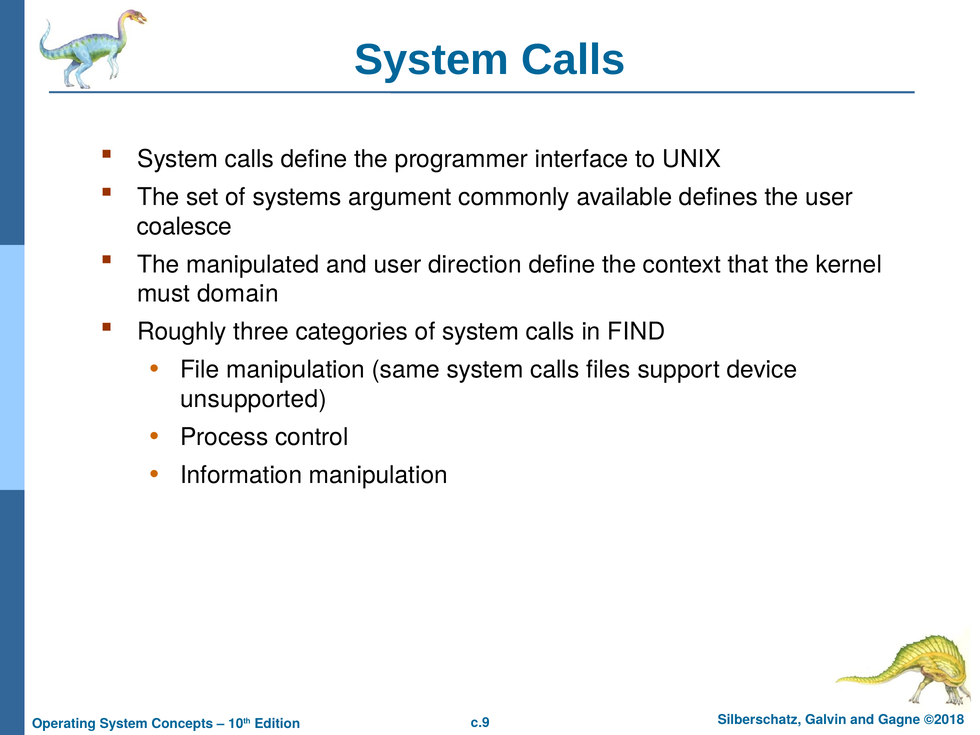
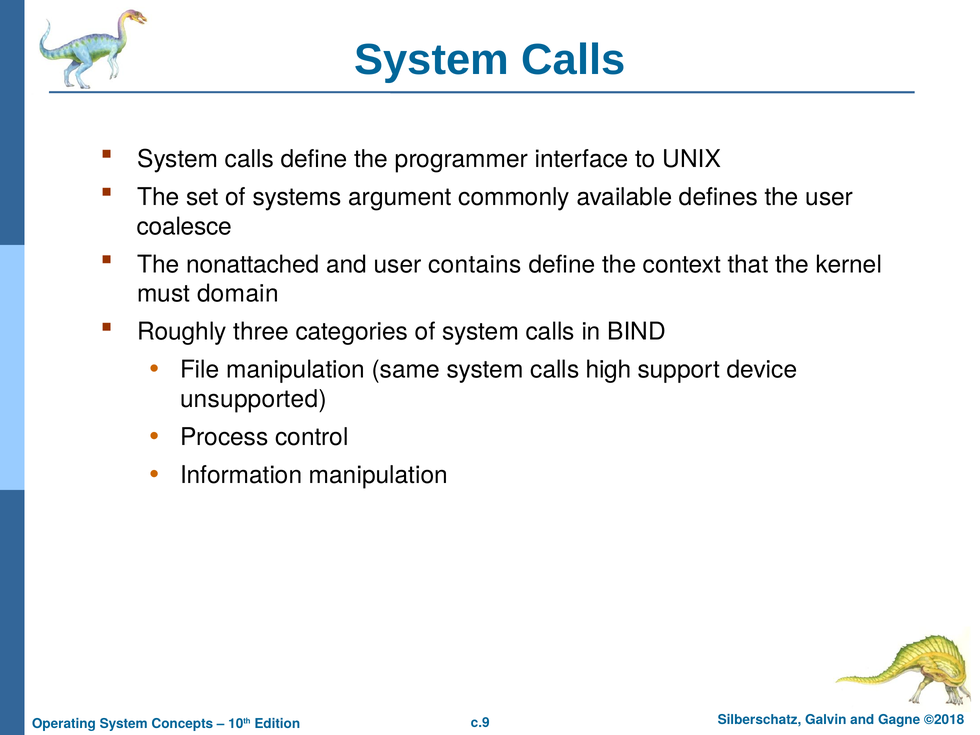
manipulated: manipulated -> nonattached
direction: direction -> contains
FIND: FIND -> BIND
files: files -> high
